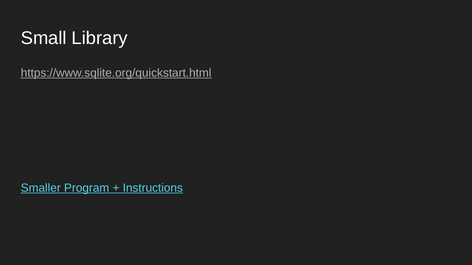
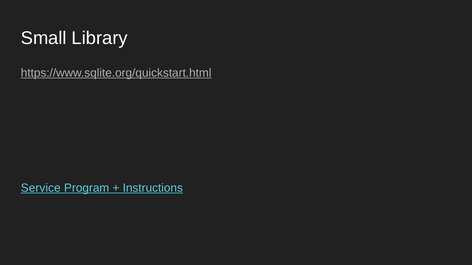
Smaller: Smaller -> Service
